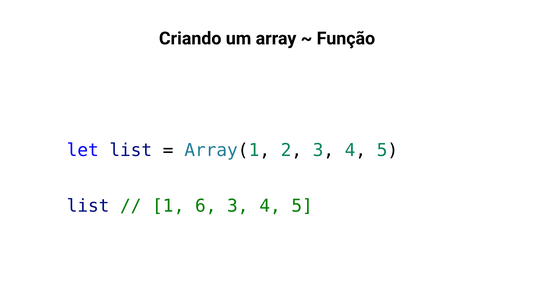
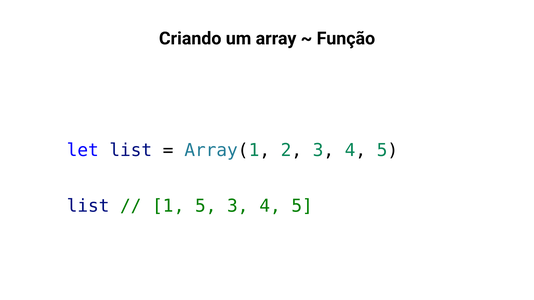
1 6: 6 -> 5
